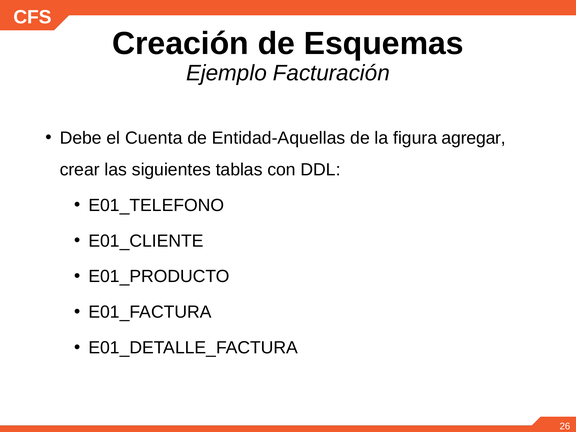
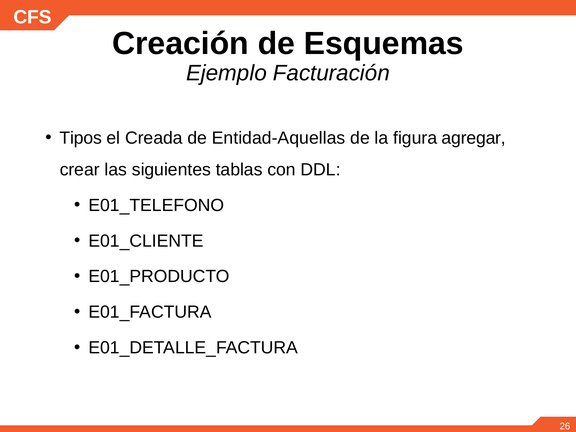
Debe: Debe -> Tipos
Cuenta: Cuenta -> Creada
